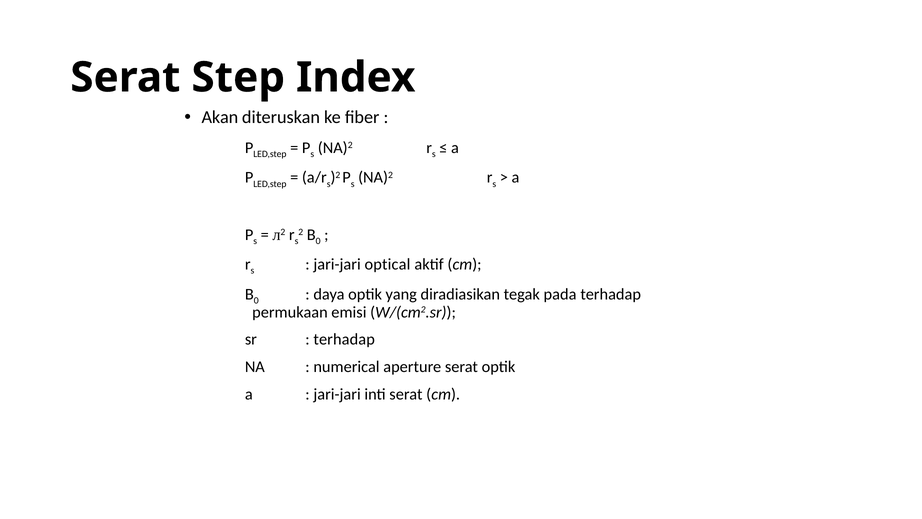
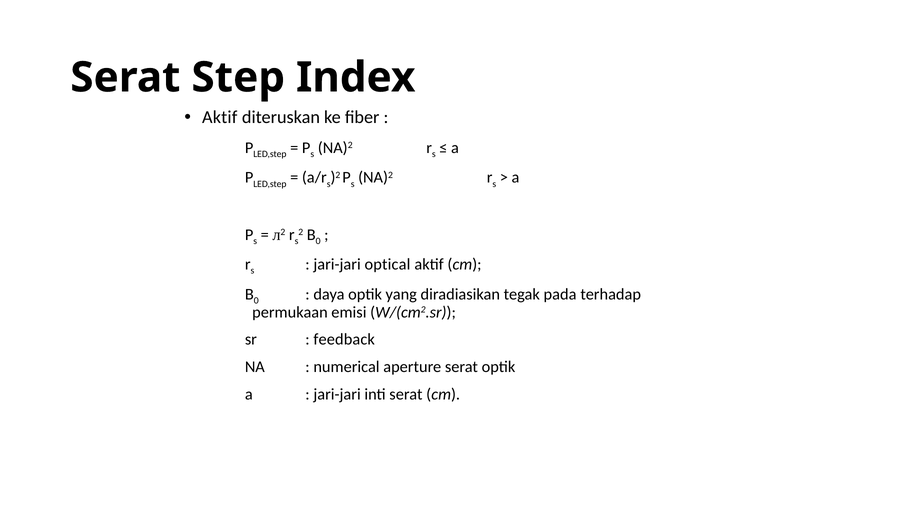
Akan at (220, 117): Akan -> Aktif
terhadap at (344, 339): terhadap -> feedback
